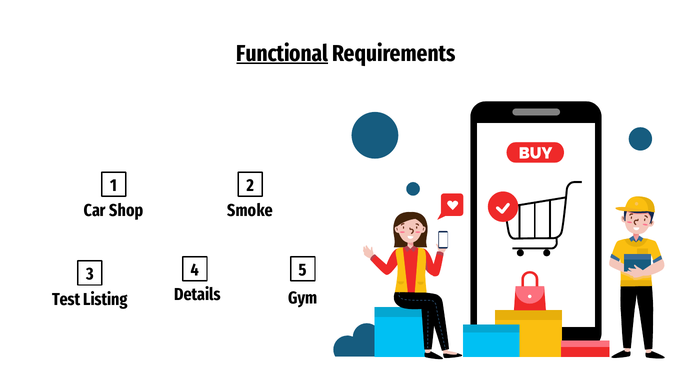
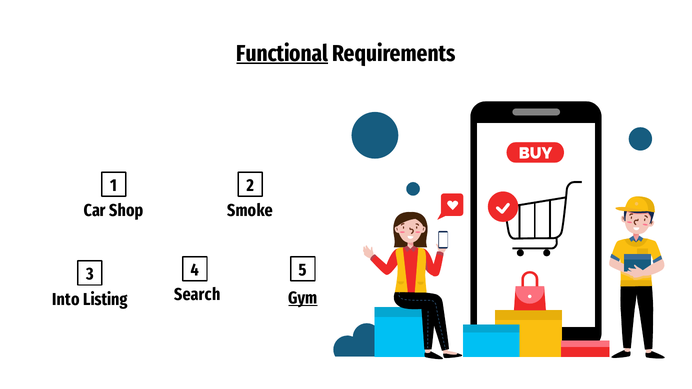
Details: Details -> Search
Gym underline: none -> present
Test: Test -> Into
